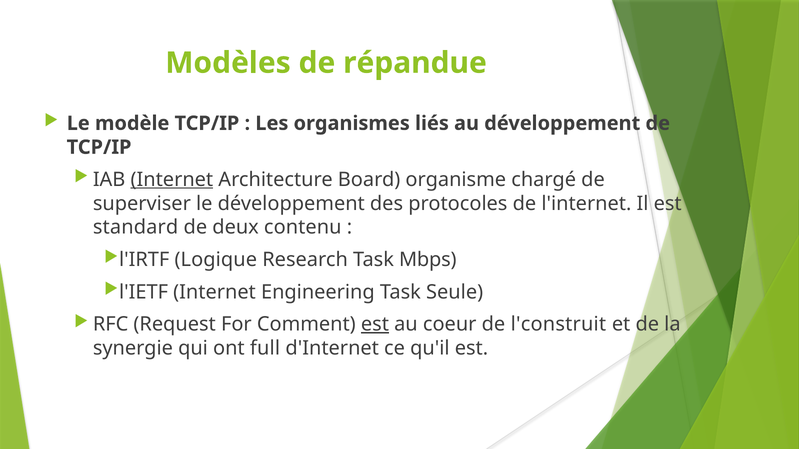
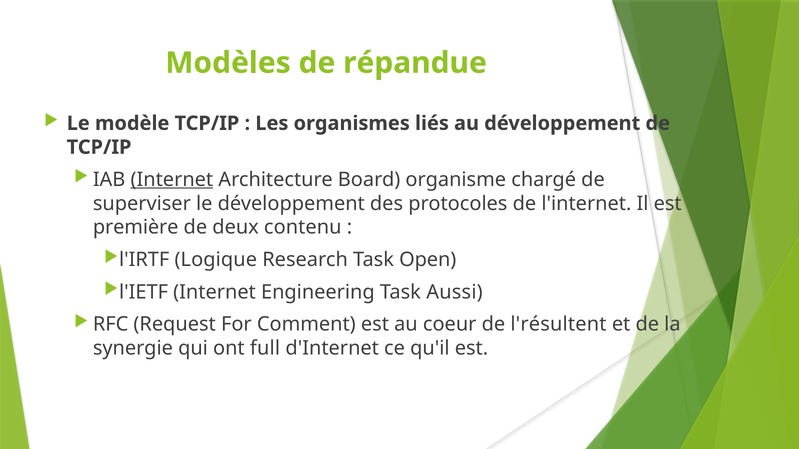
standard: standard -> première
Mbps: Mbps -> Open
Seule: Seule -> Aussi
est at (375, 325) underline: present -> none
l'construit: l'construit -> l'résultent
